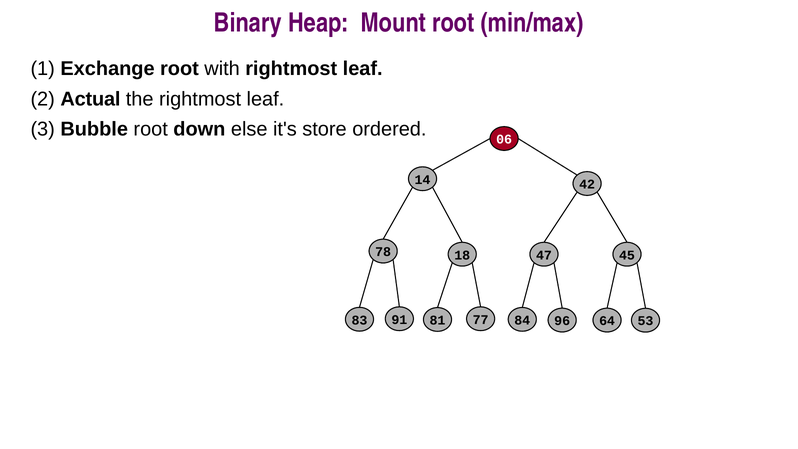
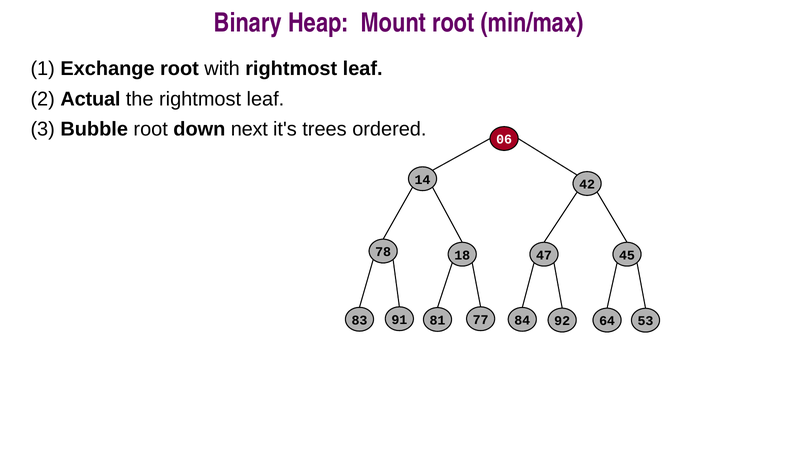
else: else -> next
store: store -> trees
96: 96 -> 92
